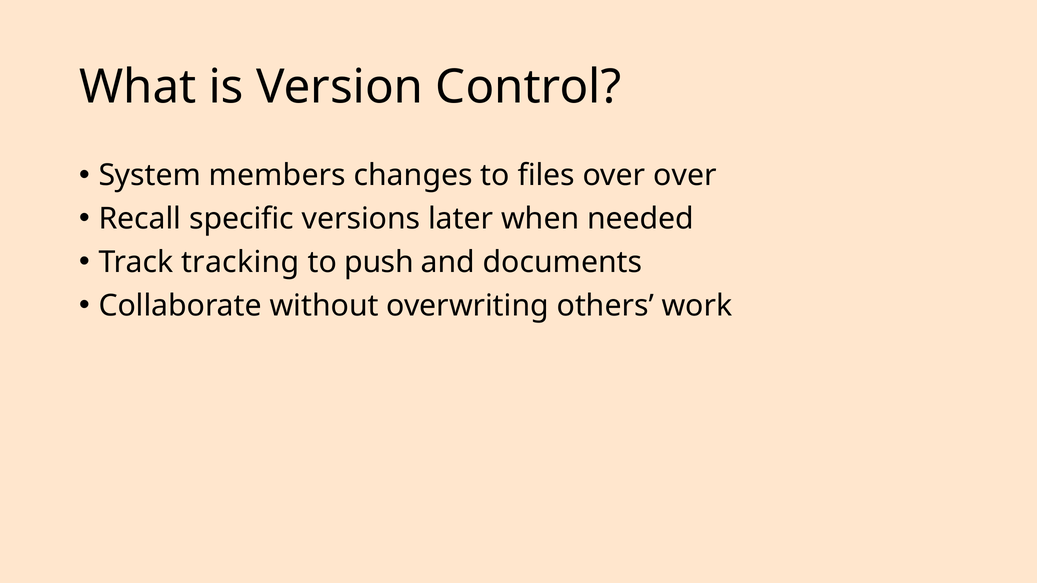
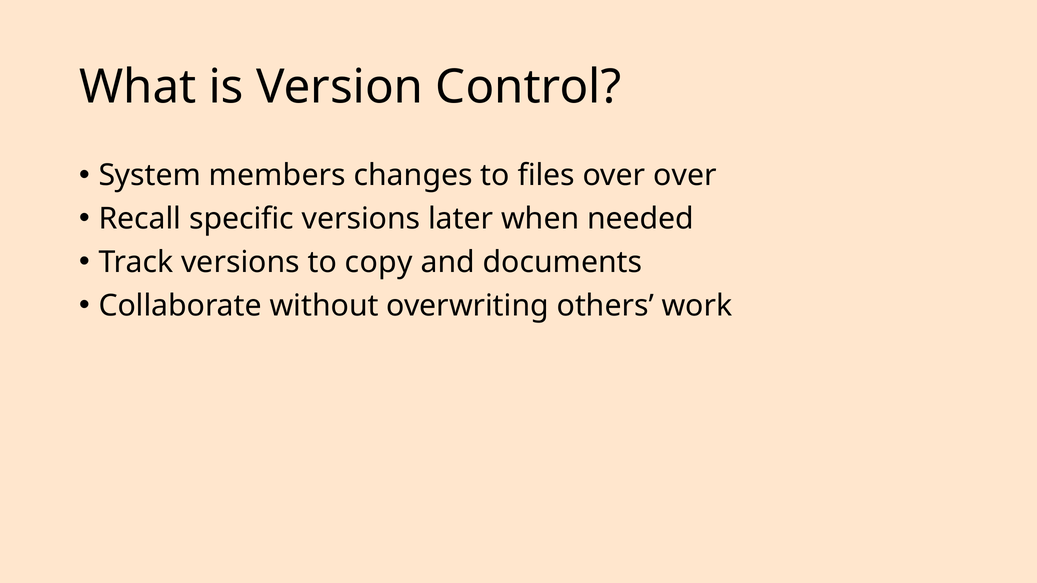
Track tracking: tracking -> versions
push: push -> copy
